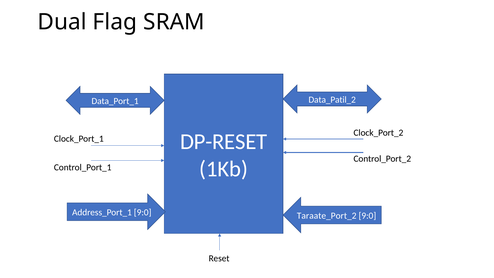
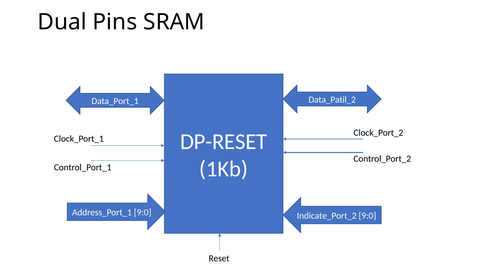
Flag: Flag -> Pins
Taraate_Port_2: Taraate_Port_2 -> Indicate_Port_2
